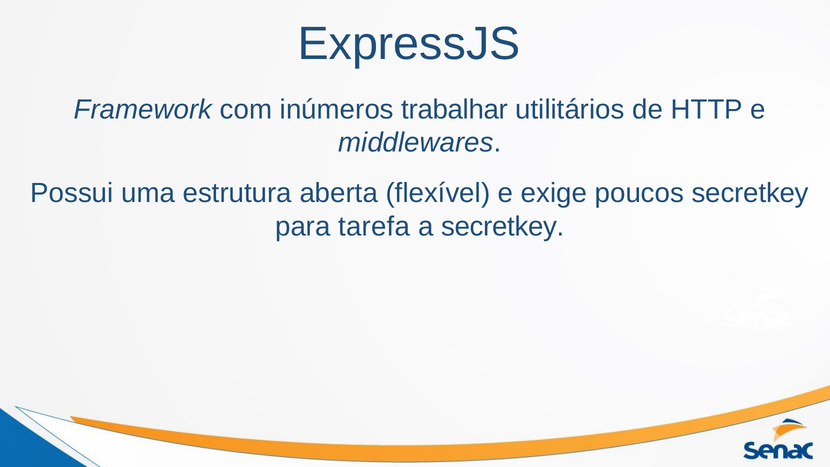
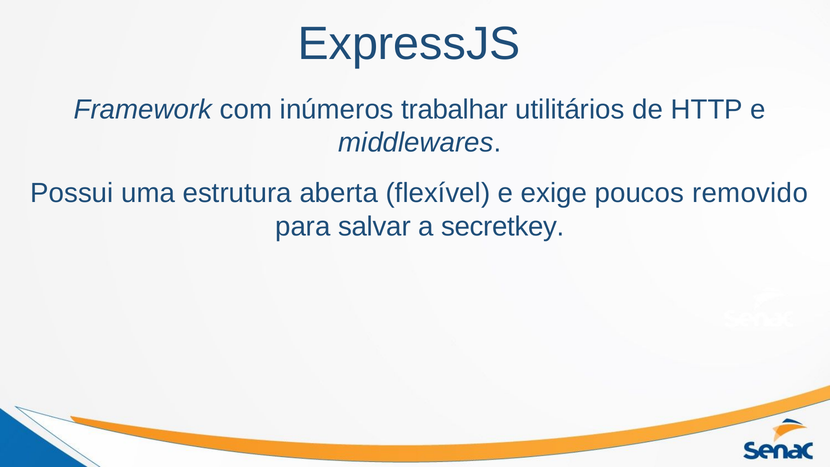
poucos secretkey: secretkey -> removido
tarefa: tarefa -> salvar
